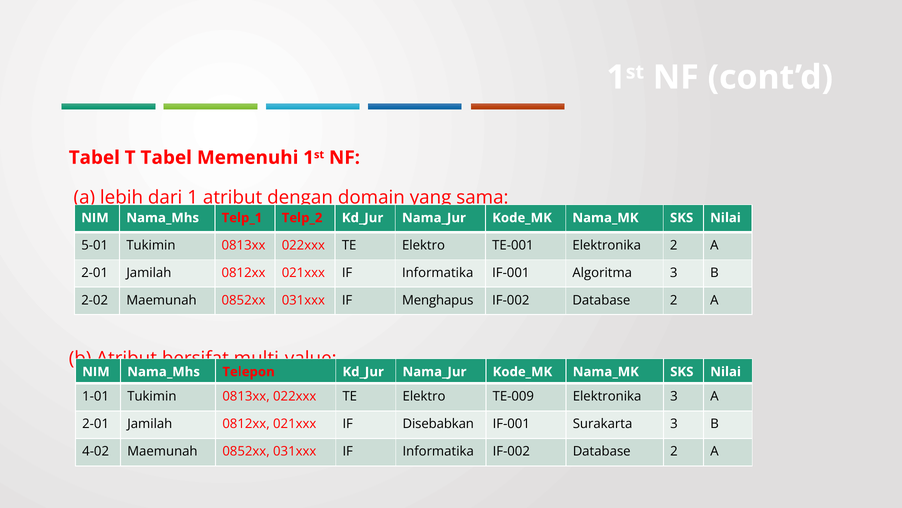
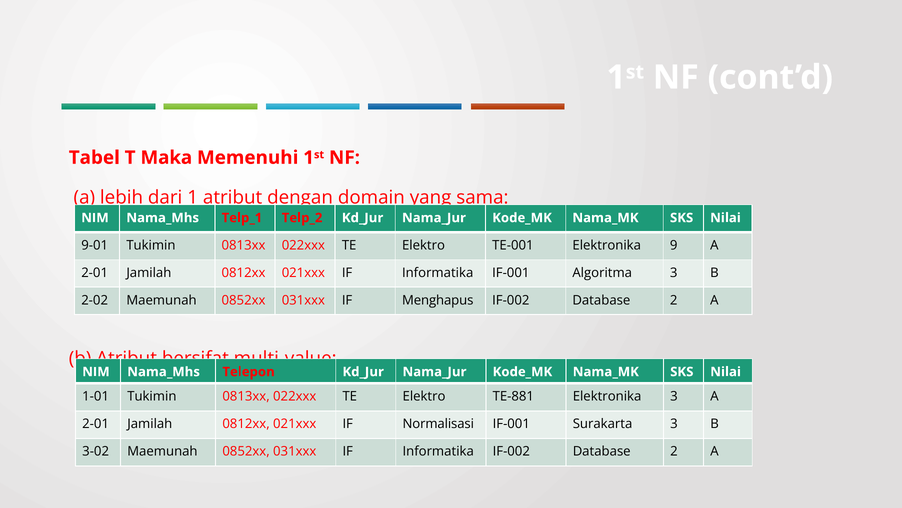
T Tabel: Tabel -> Maka
5-01: 5-01 -> 9-01
Elektronika 2: 2 -> 9
TE-009: TE-009 -> TE-881
Disebabkan: Disebabkan -> Normalisasi
4-02: 4-02 -> 3-02
